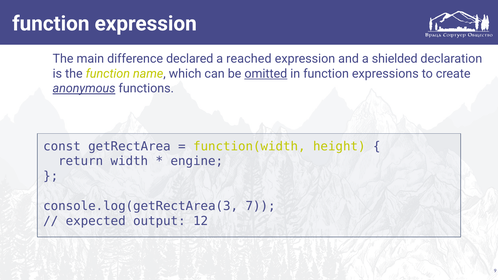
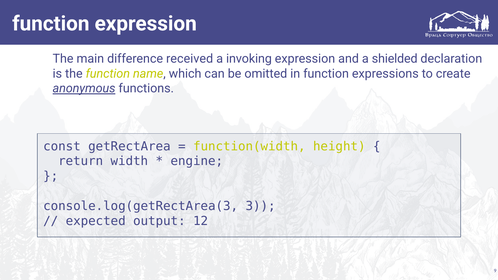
declared: declared -> received
reached: reached -> invoking
omitted underline: present -> none
7: 7 -> 3
